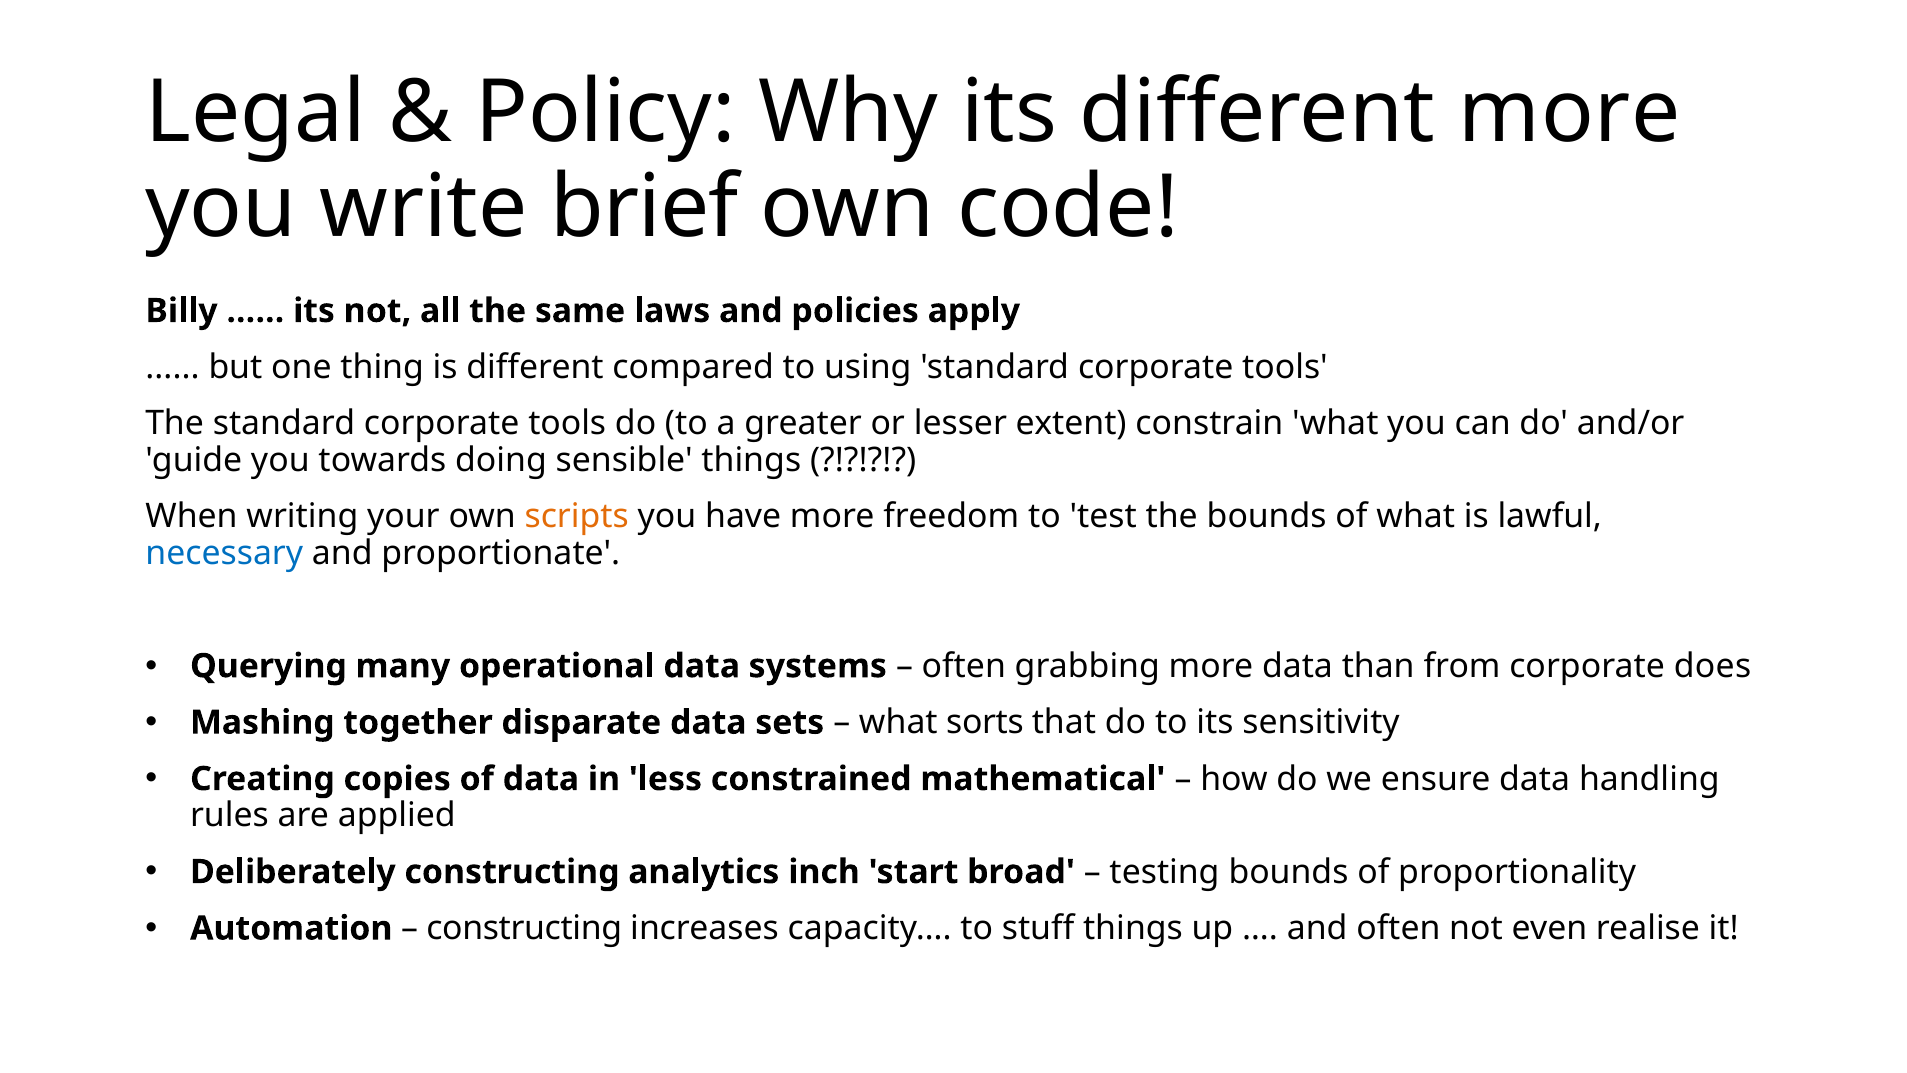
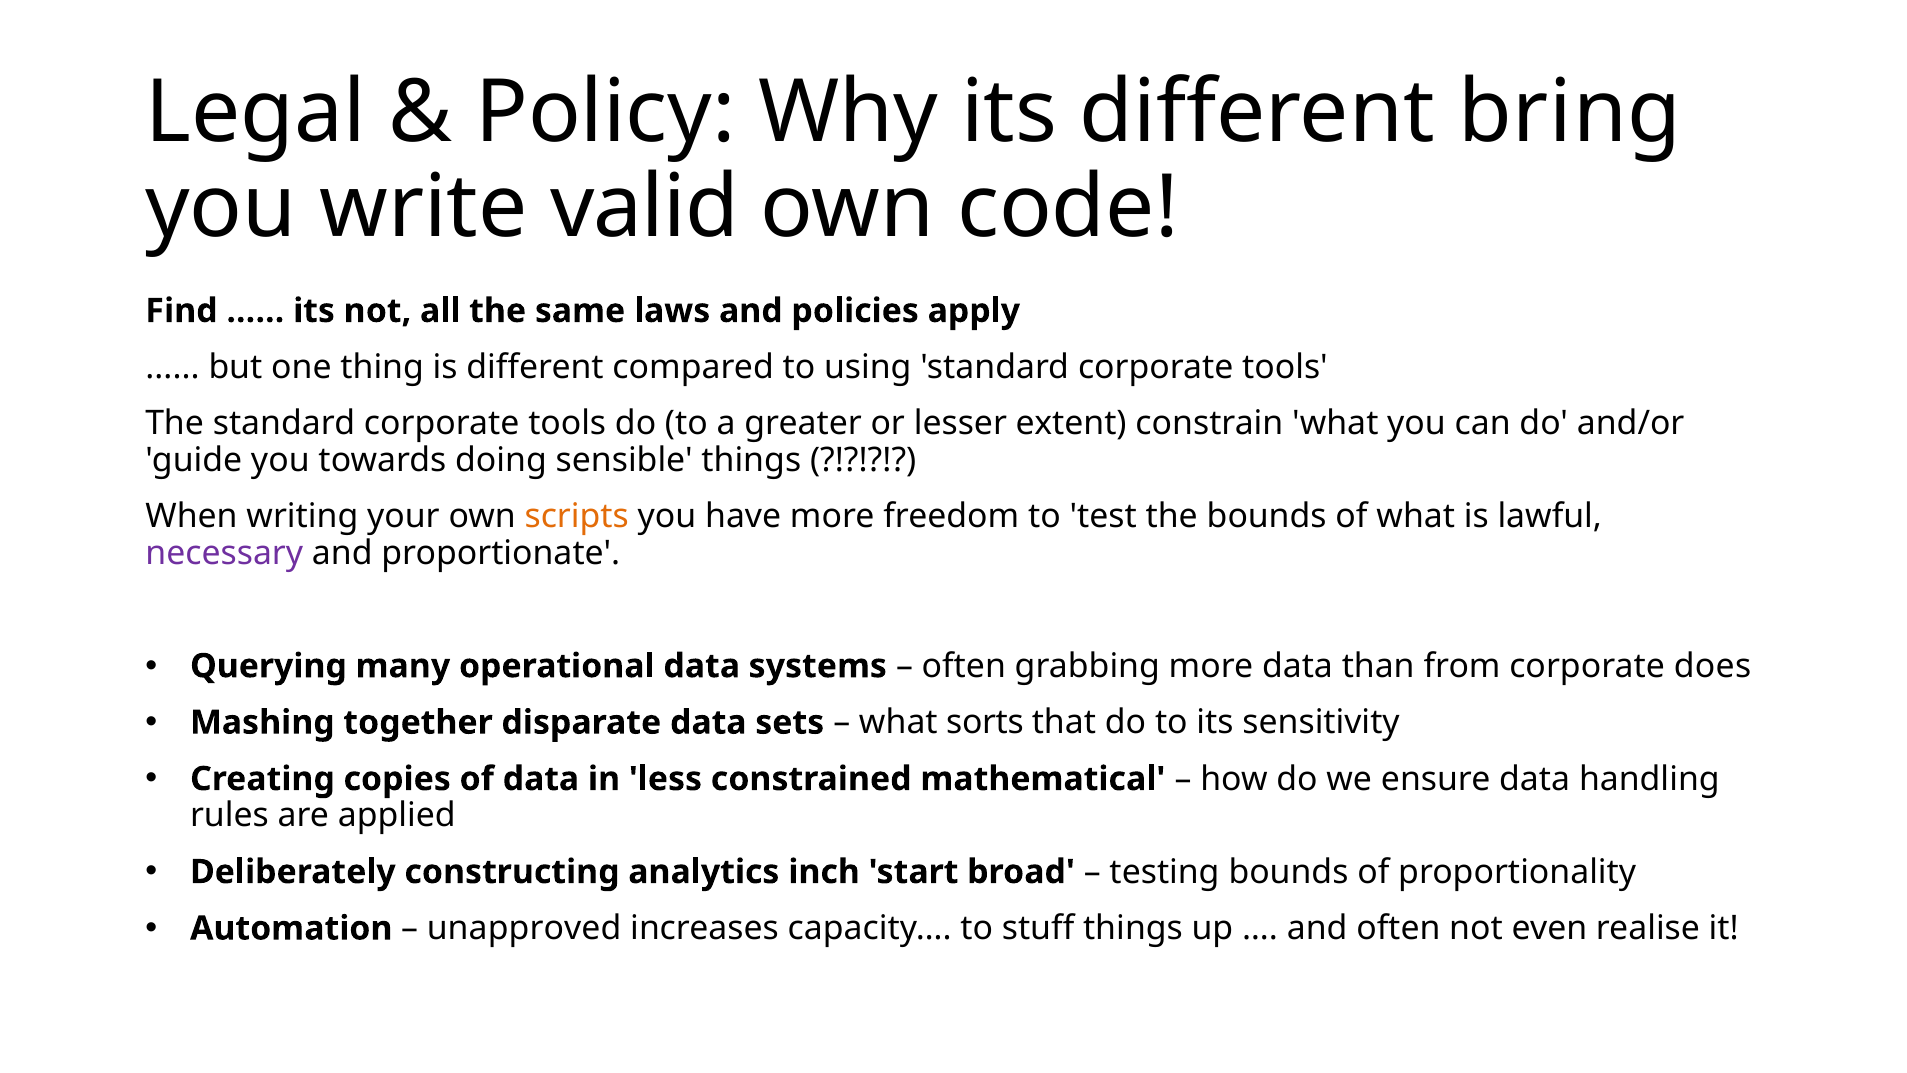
different more: more -> bring
brief: brief -> valid
Billy: Billy -> Find
necessary colour: blue -> purple
constructing at (524, 928): constructing -> unapproved
